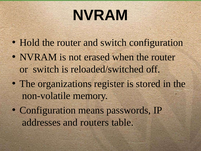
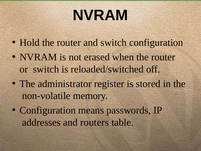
organizations: organizations -> administrator
